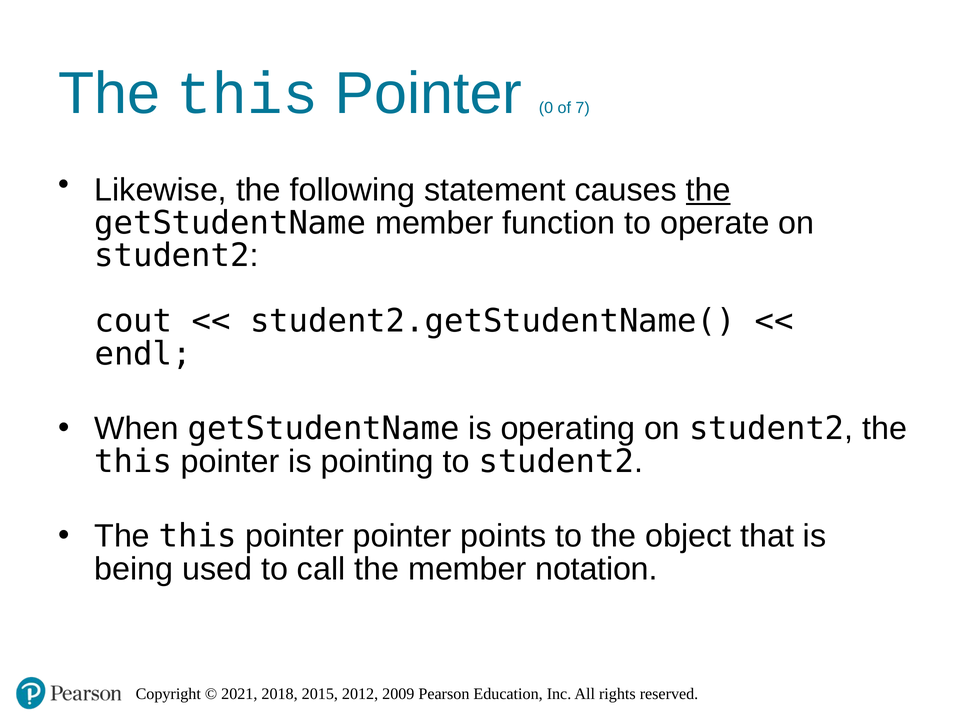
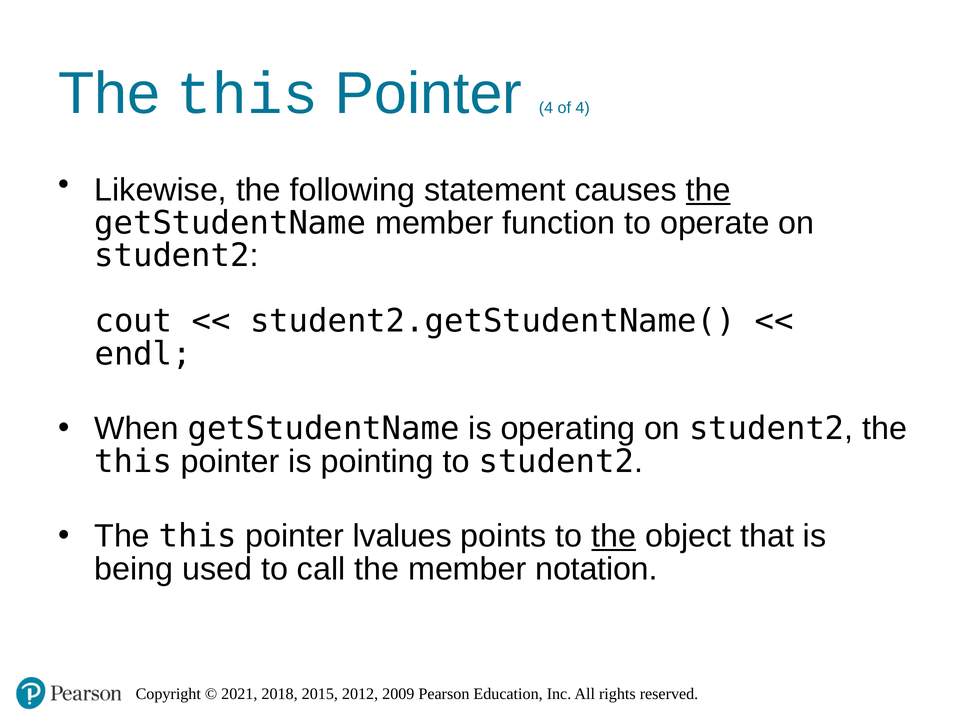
Pointer 0: 0 -> 4
of 7: 7 -> 4
pointer pointer: pointer -> lvalues
the at (614, 536) underline: none -> present
